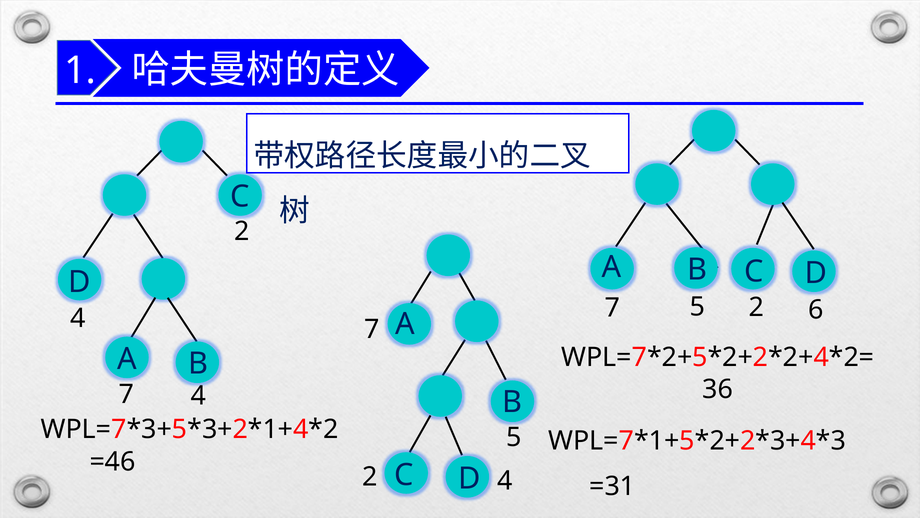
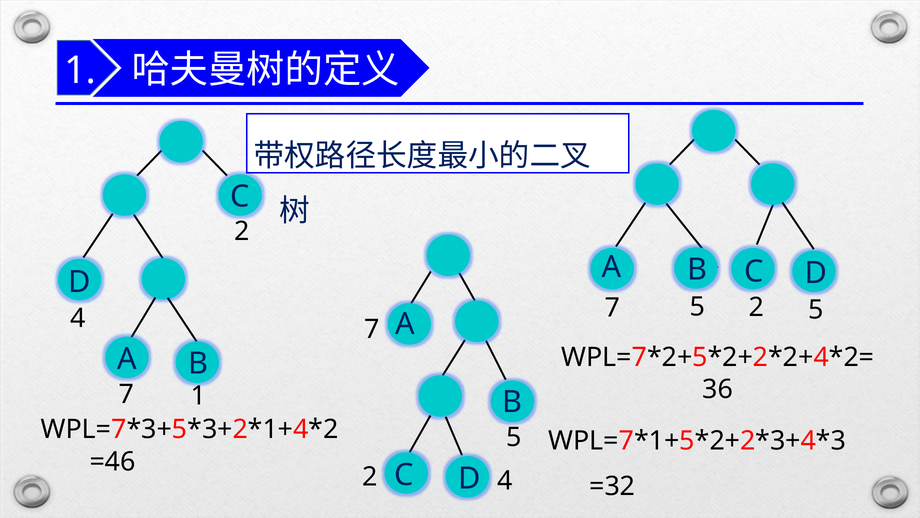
2 6: 6 -> 5
4 at (198, 396): 4 -> 1
=31: =31 -> =32
